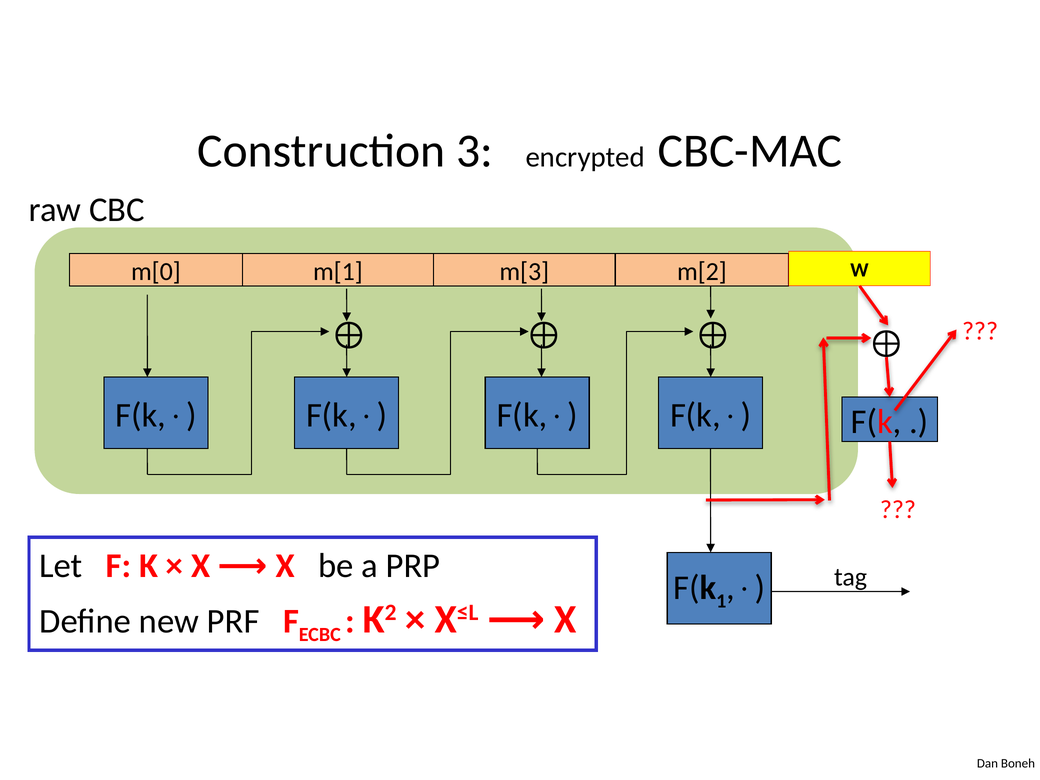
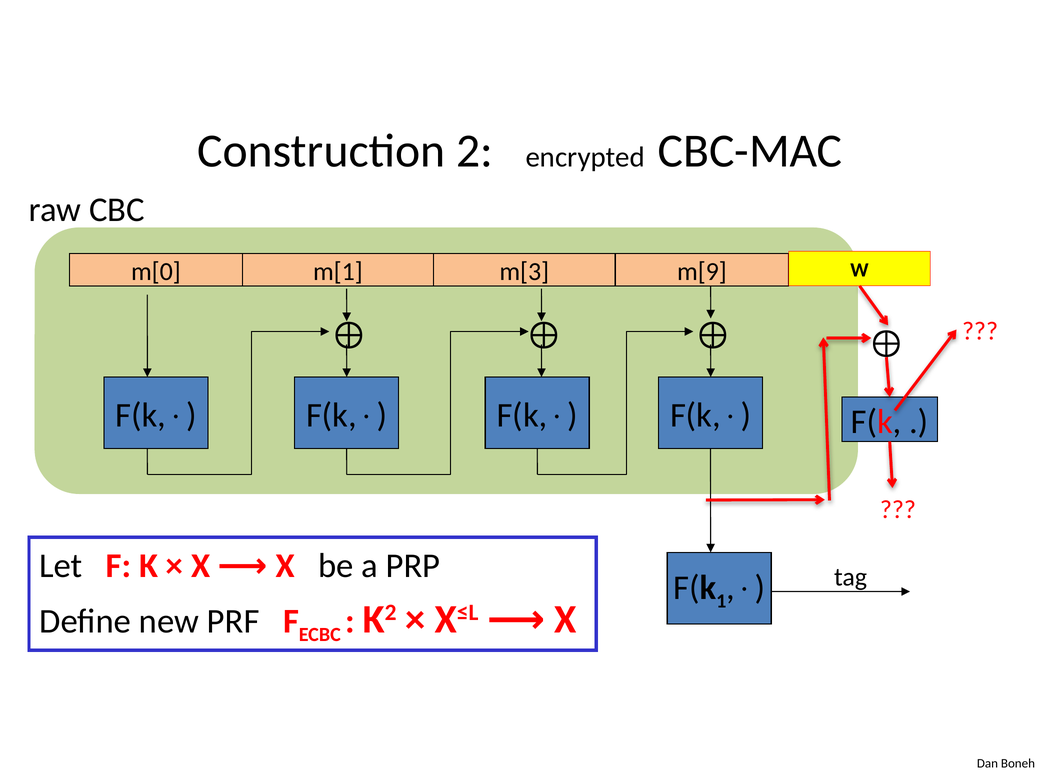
3: 3 -> 2
m[2: m[2 -> m[9
